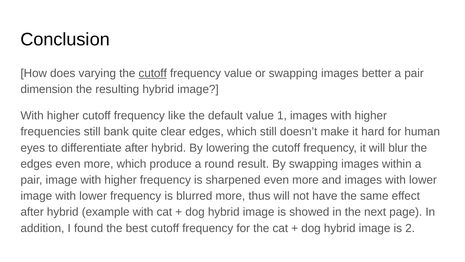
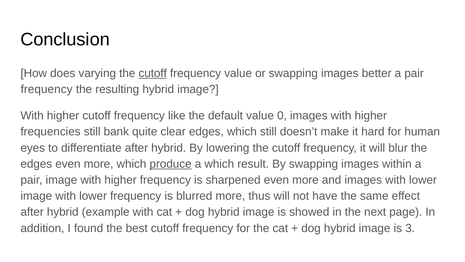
dimension at (47, 89): dimension -> frequency
1: 1 -> 0
produce underline: none -> present
a round: round -> which
2: 2 -> 3
